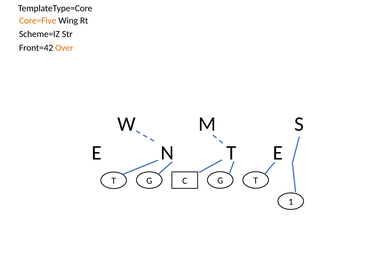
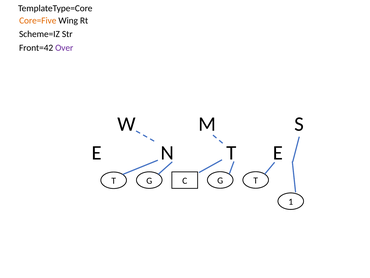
Over colour: orange -> purple
